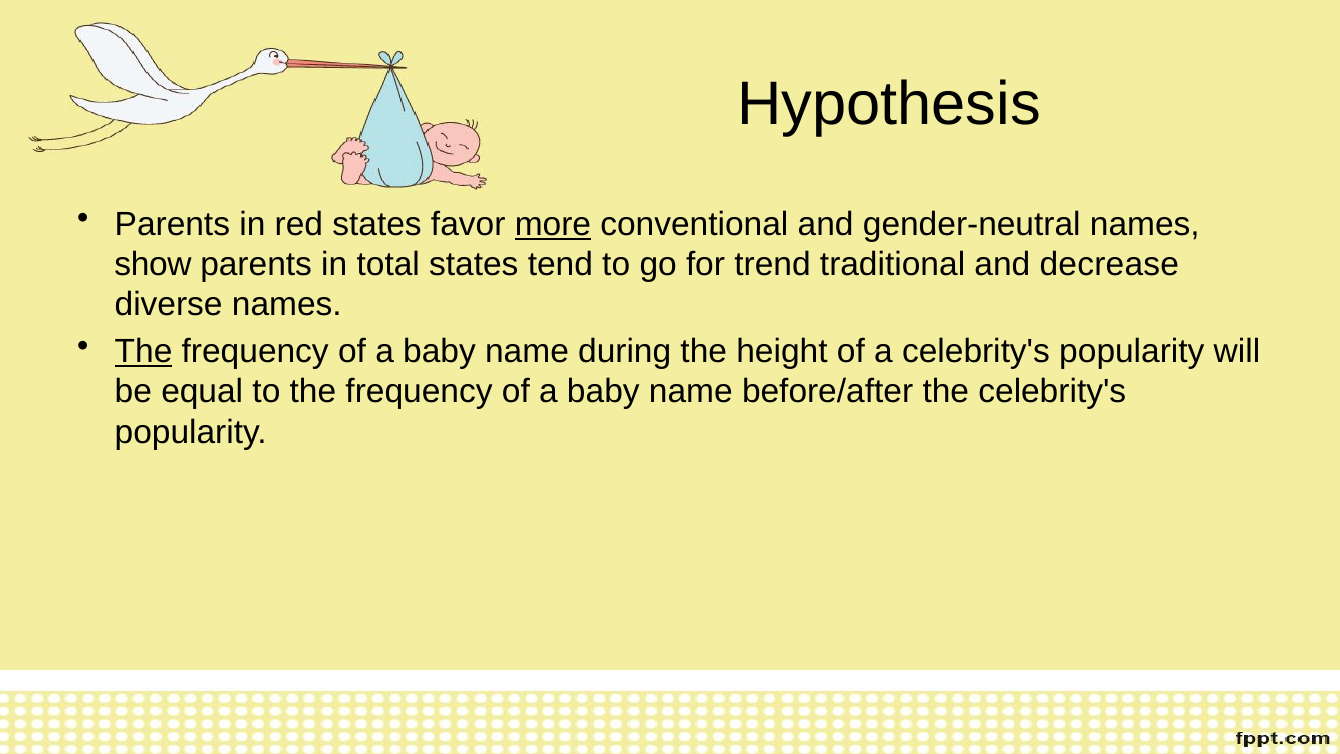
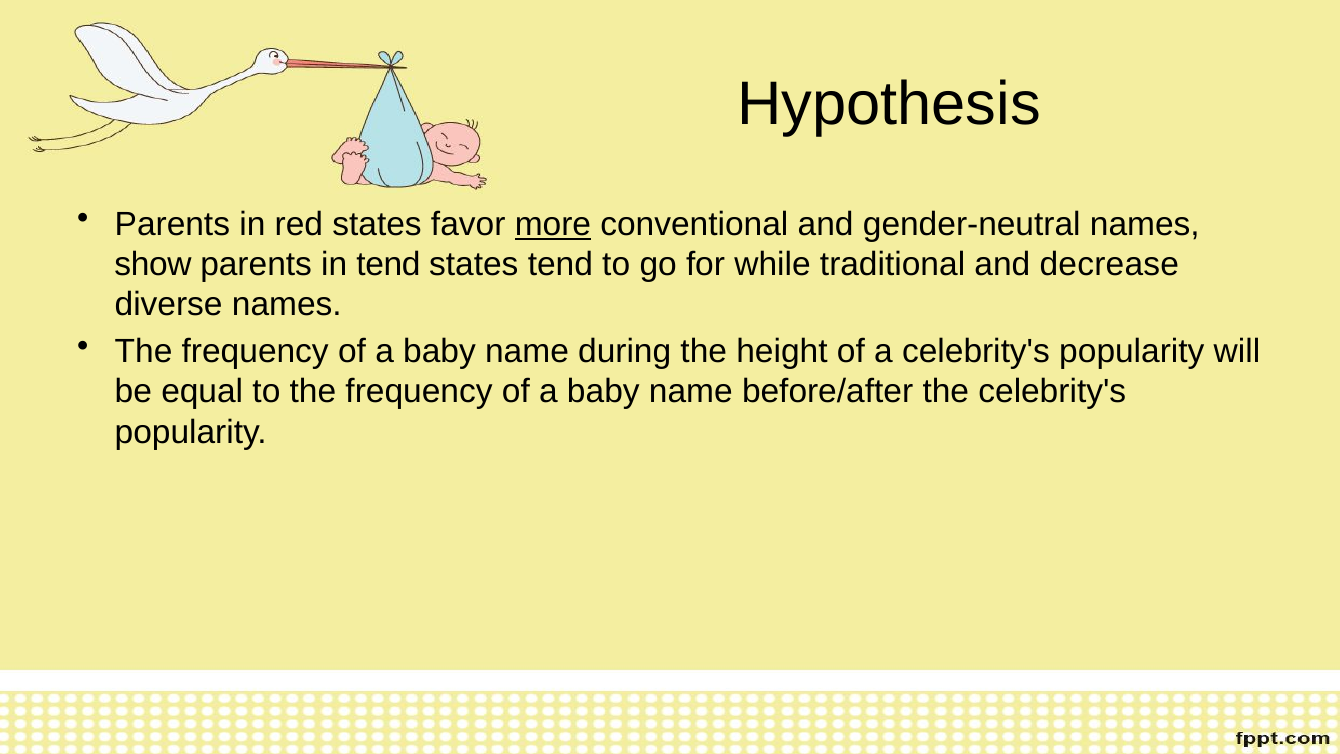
in total: total -> tend
trend: trend -> while
The at (144, 351) underline: present -> none
